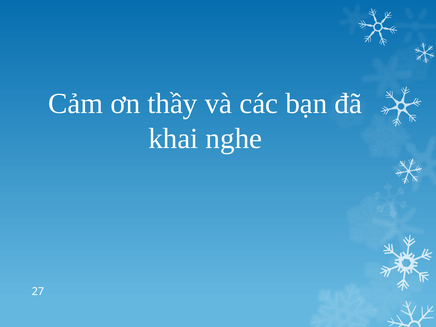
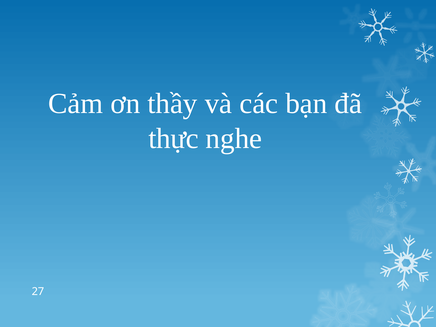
khai: khai -> thực
